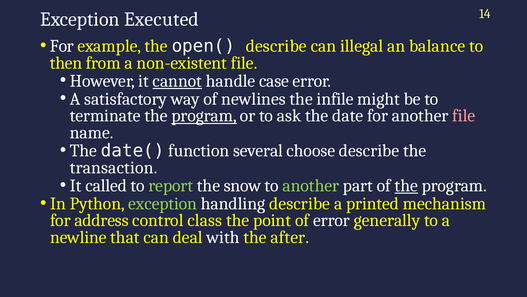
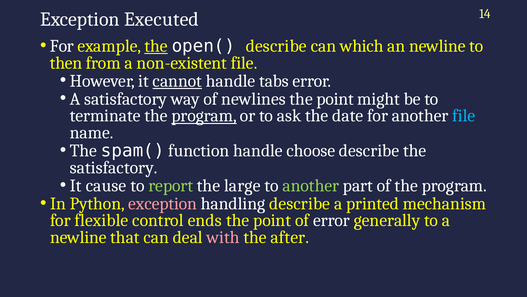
the at (156, 46) underline: none -> present
illegal: illegal -> which
an balance: balance -> newline
case: case -> tabs
infile at (335, 99): infile -> point
file at (464, 116) colour: pink -> light blue
date(: date( -> spam(
function several: several -> handle
transaction at (114, 167): transaction -> satisfactory
called: called -> cause
snow: snow -> large
the at (406, 185) underline: present -> none
exception at (163, 203) colour: light green -> pink
address: address -> flexible
class: class -> ends
with colour: white -> pink
